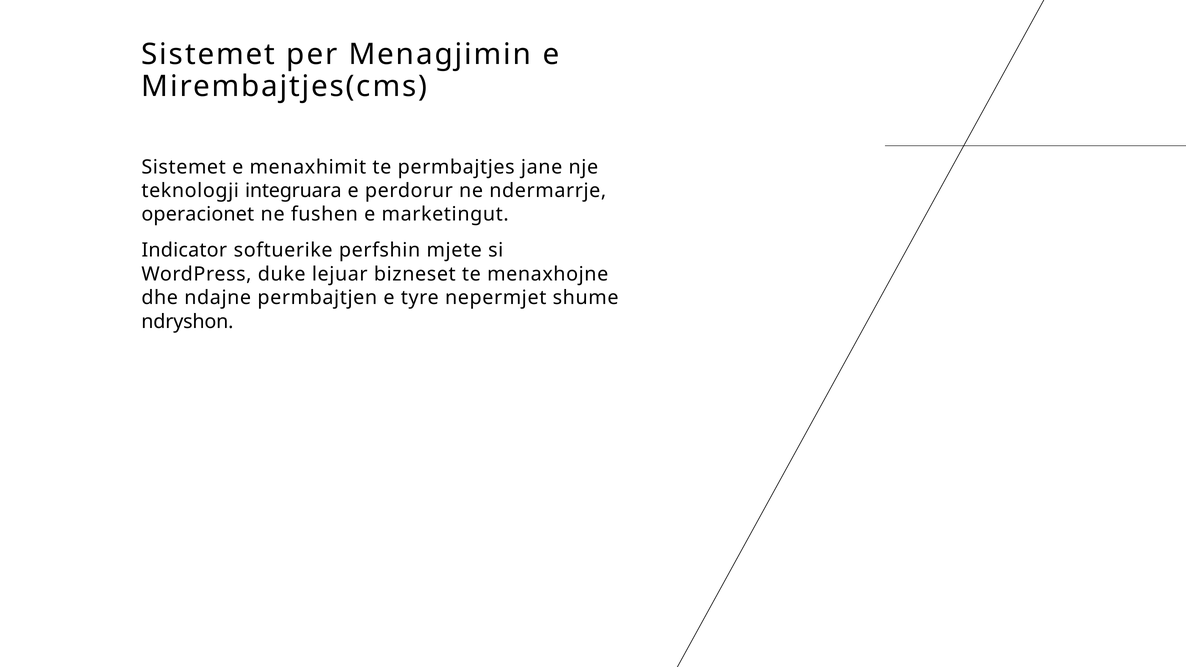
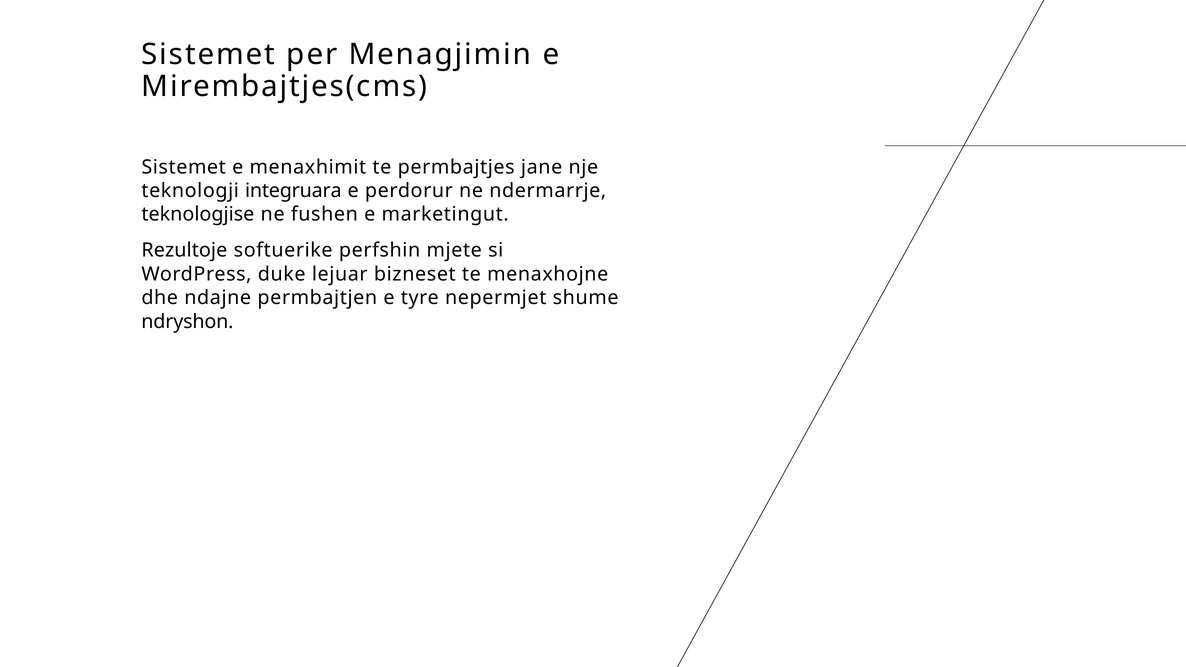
operacionet: operacionet -> teknologjise
Indicator: Indicator -> Rezultoje
